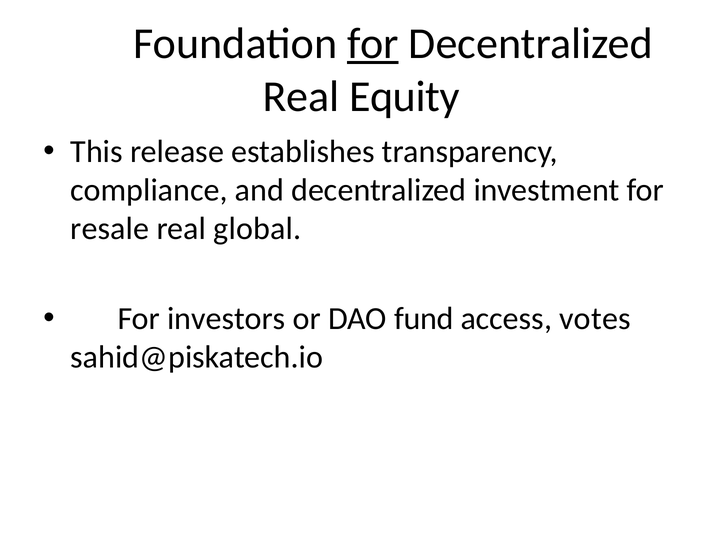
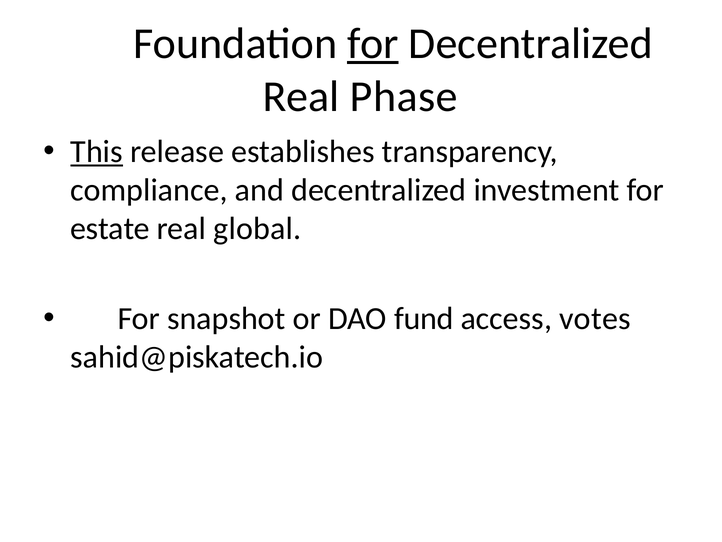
Equity: Equity -> Phase
This underline: none -> present
resale: resale -> estate
investors: investors -> snapshot
